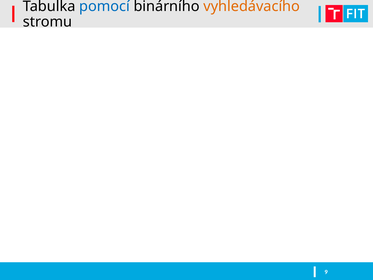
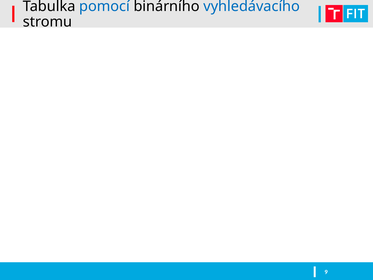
vyhledávacího colour: orange -> blue
